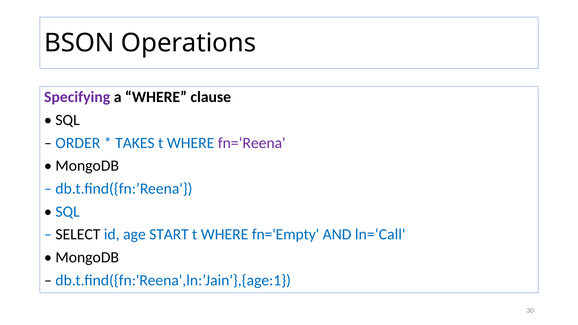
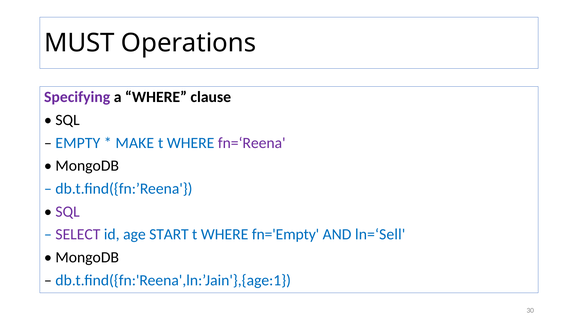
BSON: BSON -> MUST
ORDER: ORDER -> EMPTY
TAKES: TAKES -> MAKE
SQL at (68, 212) colour: blue -> purple
SELECT colour: black -> purple
ln=‘Call: ln=‘Call -> ln=‘Sell
